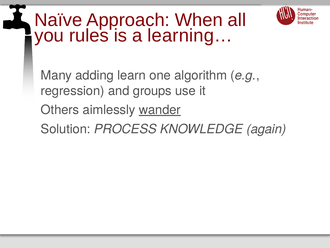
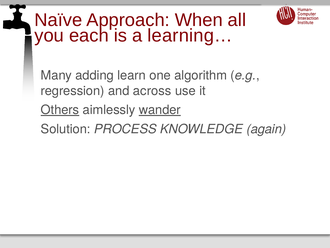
rules: rules -> each
groups: groups -> across
Others underline: none -> present
